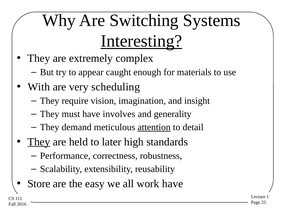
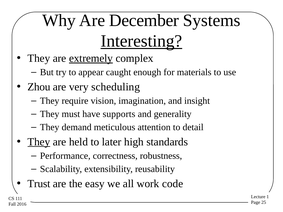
Switching: Switching -> December
extremely underline: none -> present
With: With -> Zhou
involves: involves -> supports
attention underline: present -> none
Store: Store -> Trust
work have: have -> code
